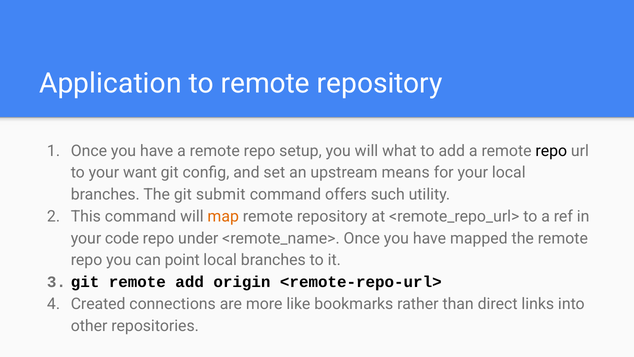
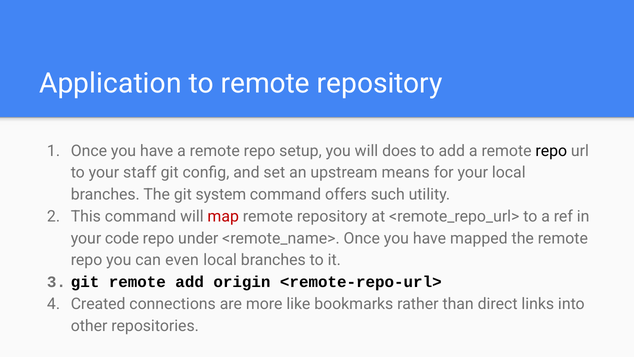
what: what -> does
want: want -> staff
submit: submit -> system
map colour: orange -> red
point: point -> even
